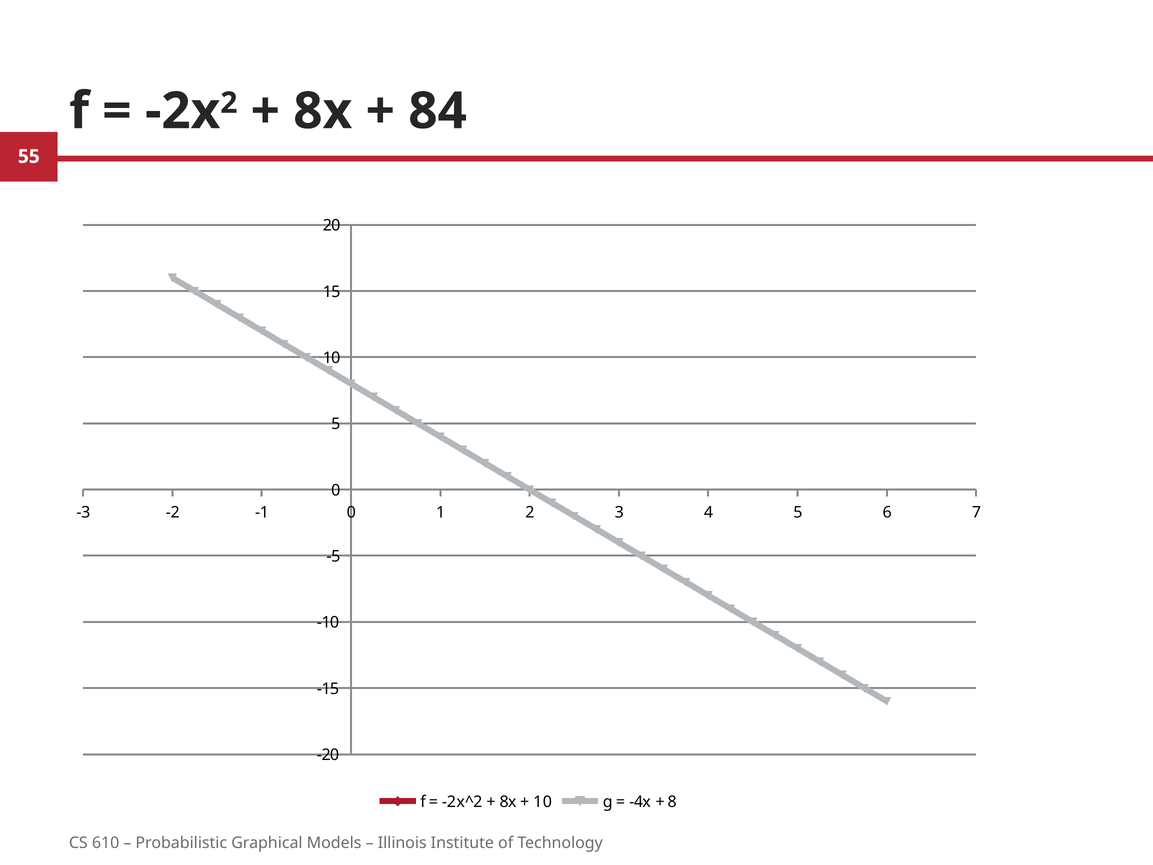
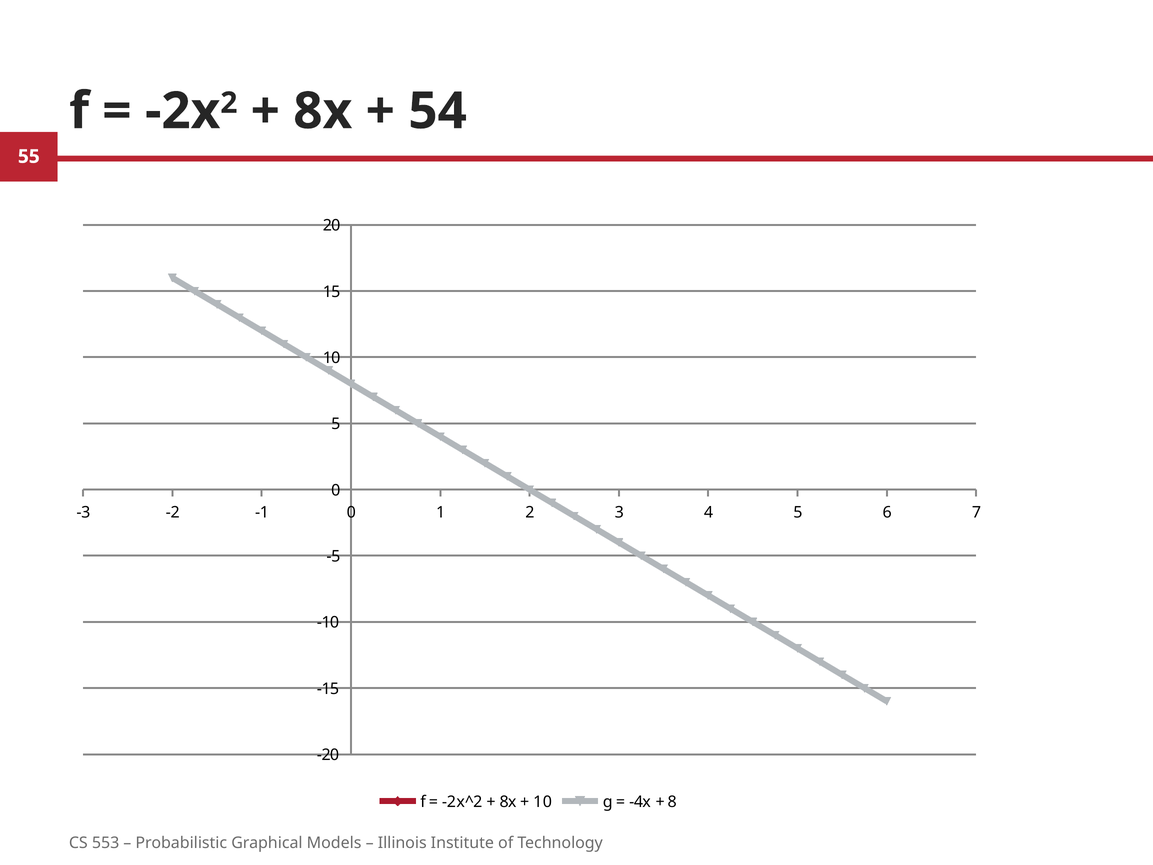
84: 84 -> 54
610: 610 -> 553
